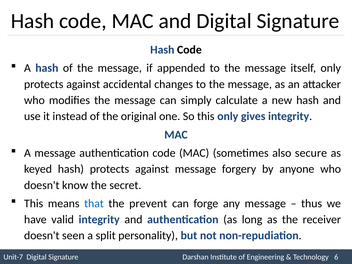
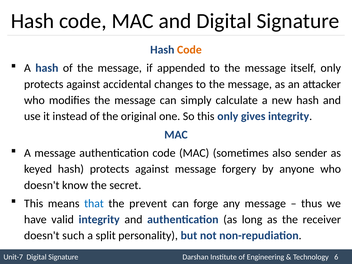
Code at (189, 50) colour: black -> orange
secure: secure -> sender
seen: seen -> such
